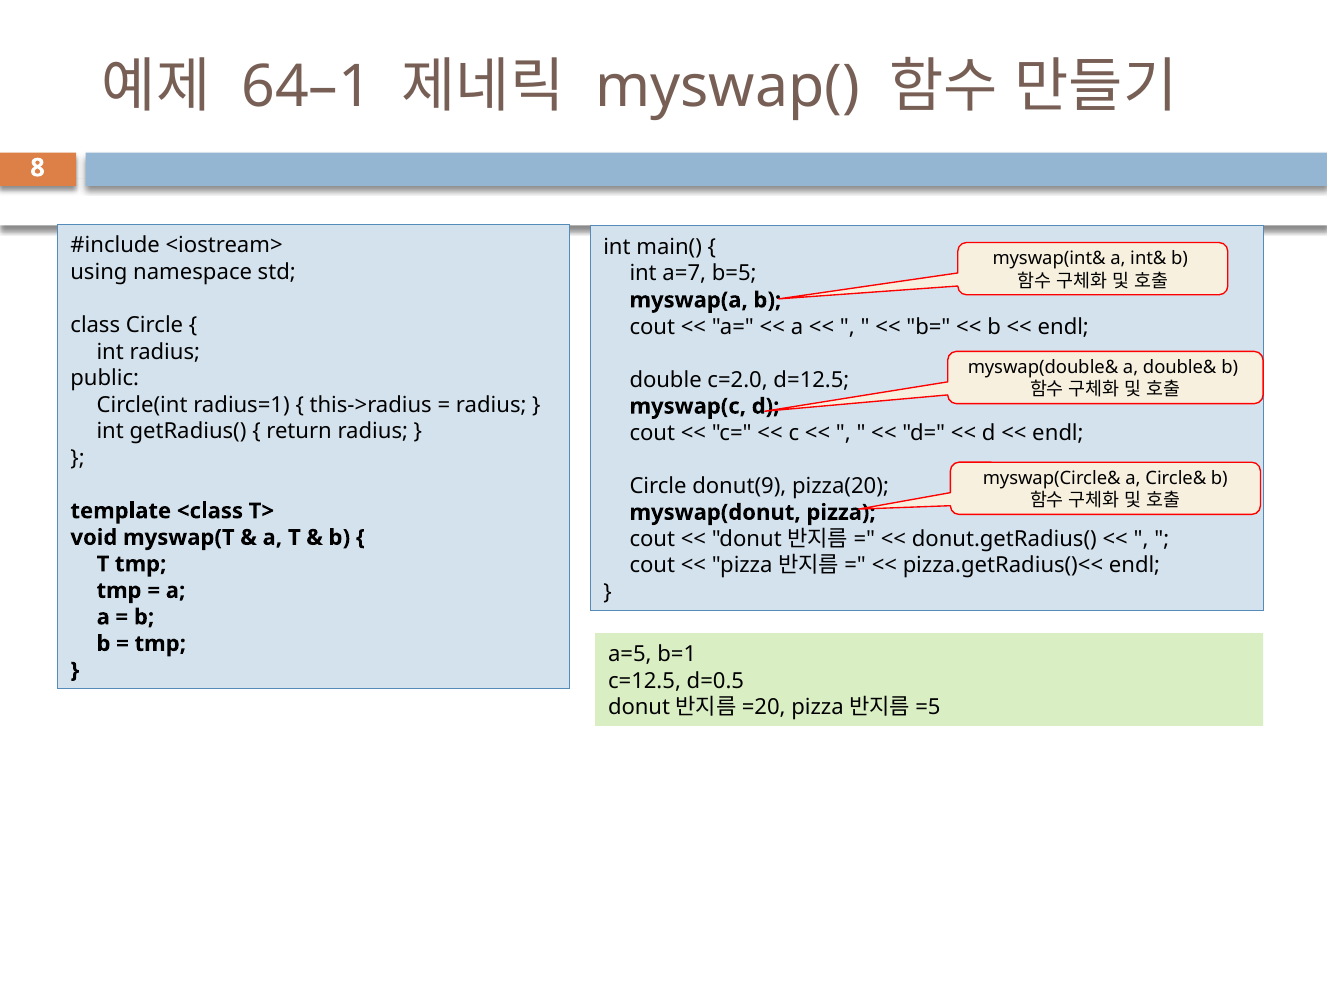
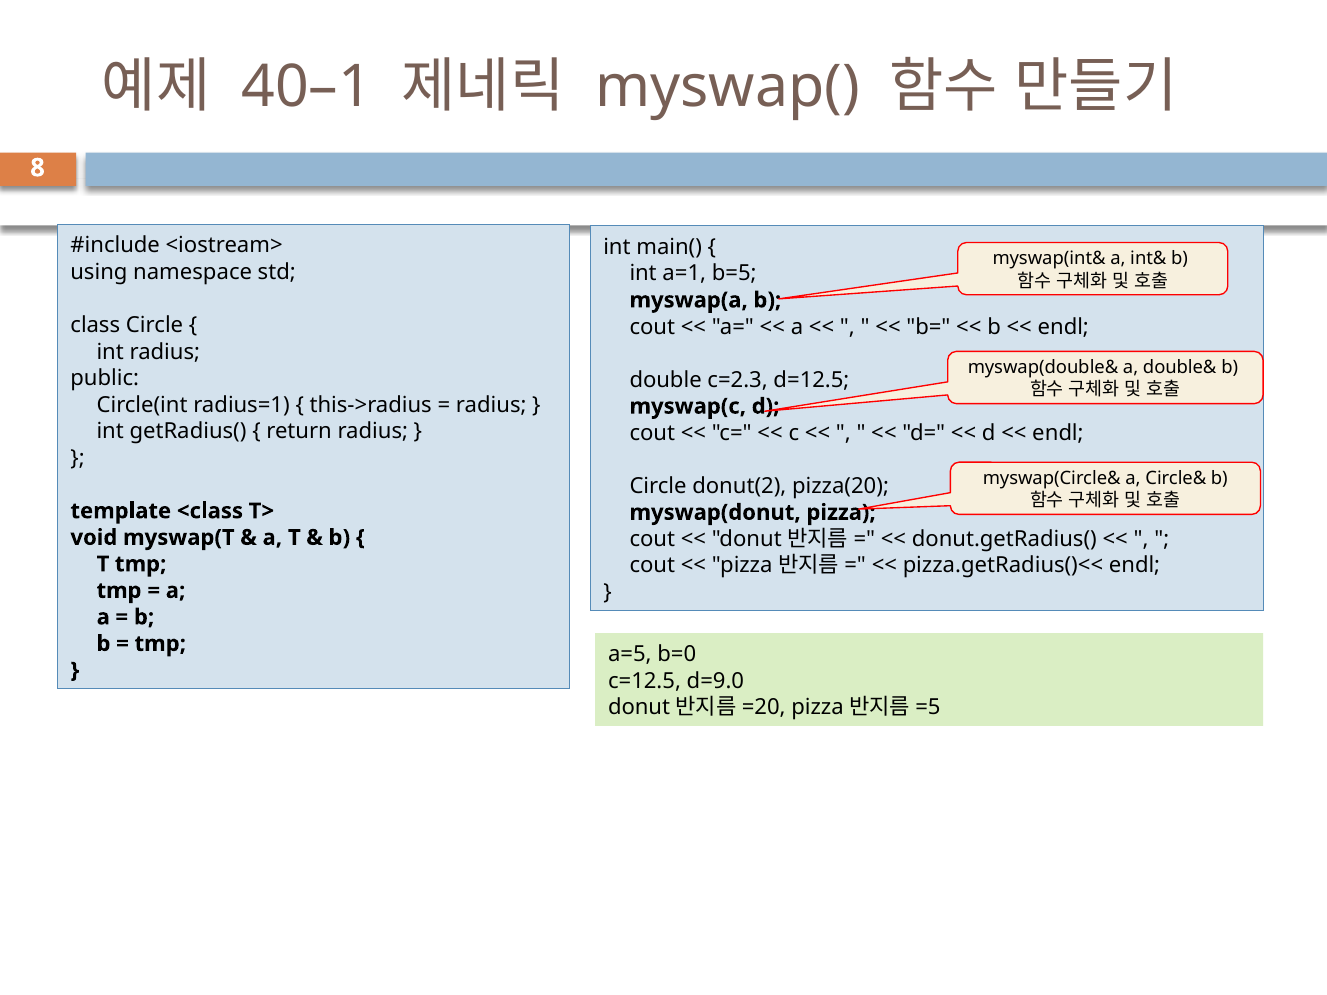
64–1: 64–1 -> 40–1
a=7: a=7 -> a=1
c=2.0: c=2.0 -> c=2.3
donut(9: donut(9 -> donut(2
b=1: b=1 -> b=0
d=0.5: d=0.5 -> d=9.0
